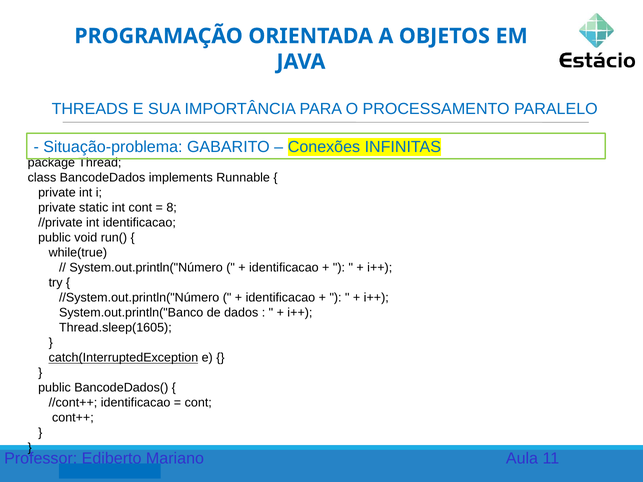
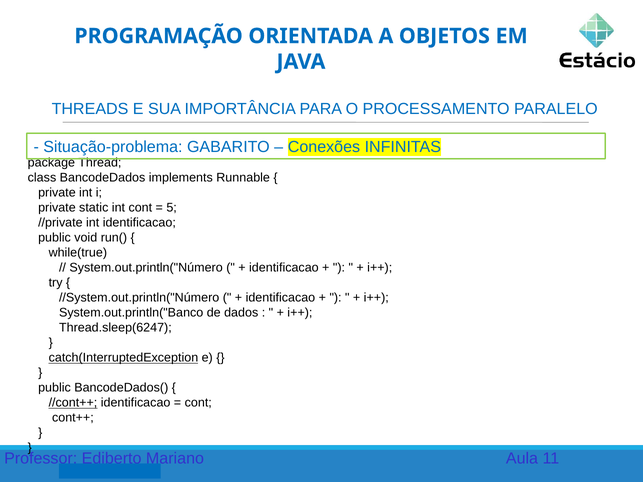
8: 8 -> 5
Thread.sleep(1605: Thread.sleep(1605 -> Thread.sleep(6247
//cont++ underline: none -> present
